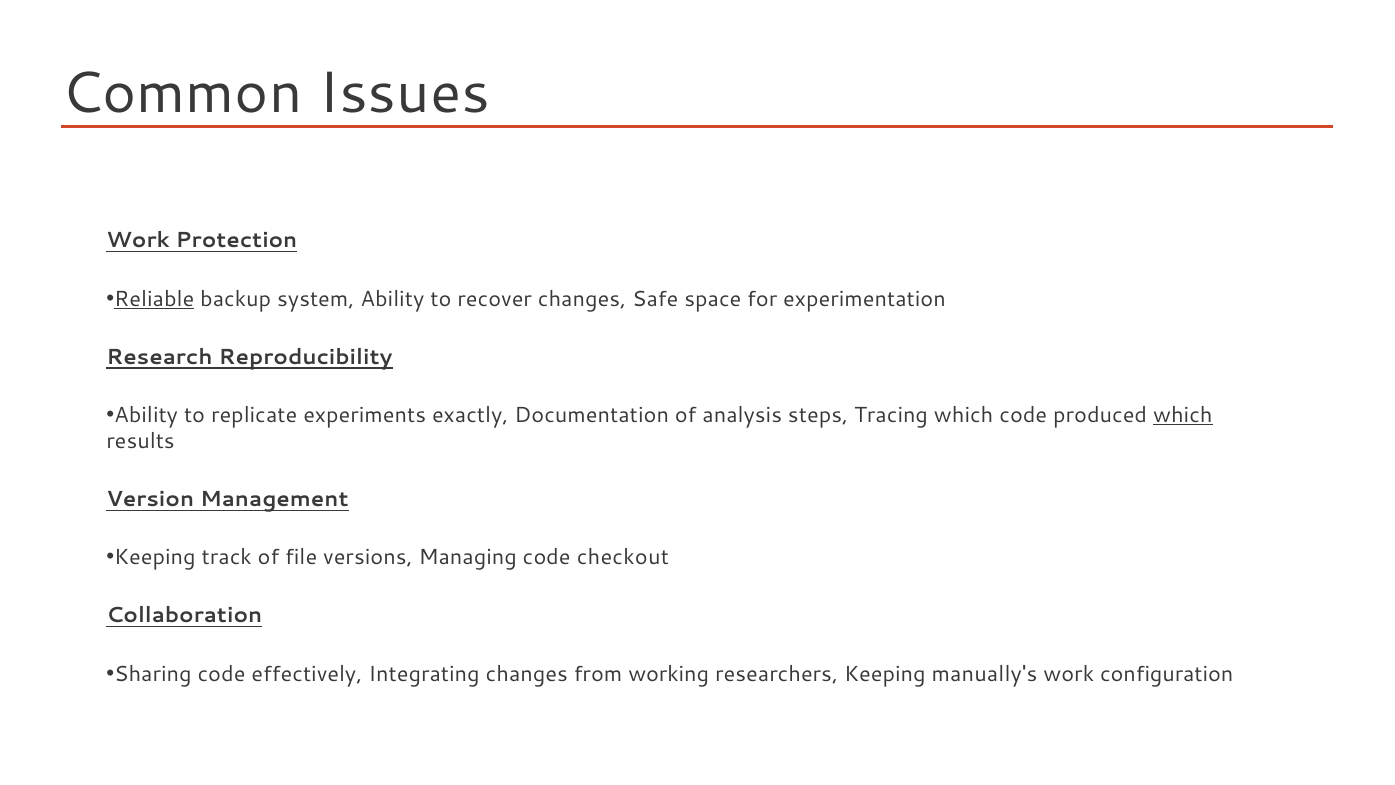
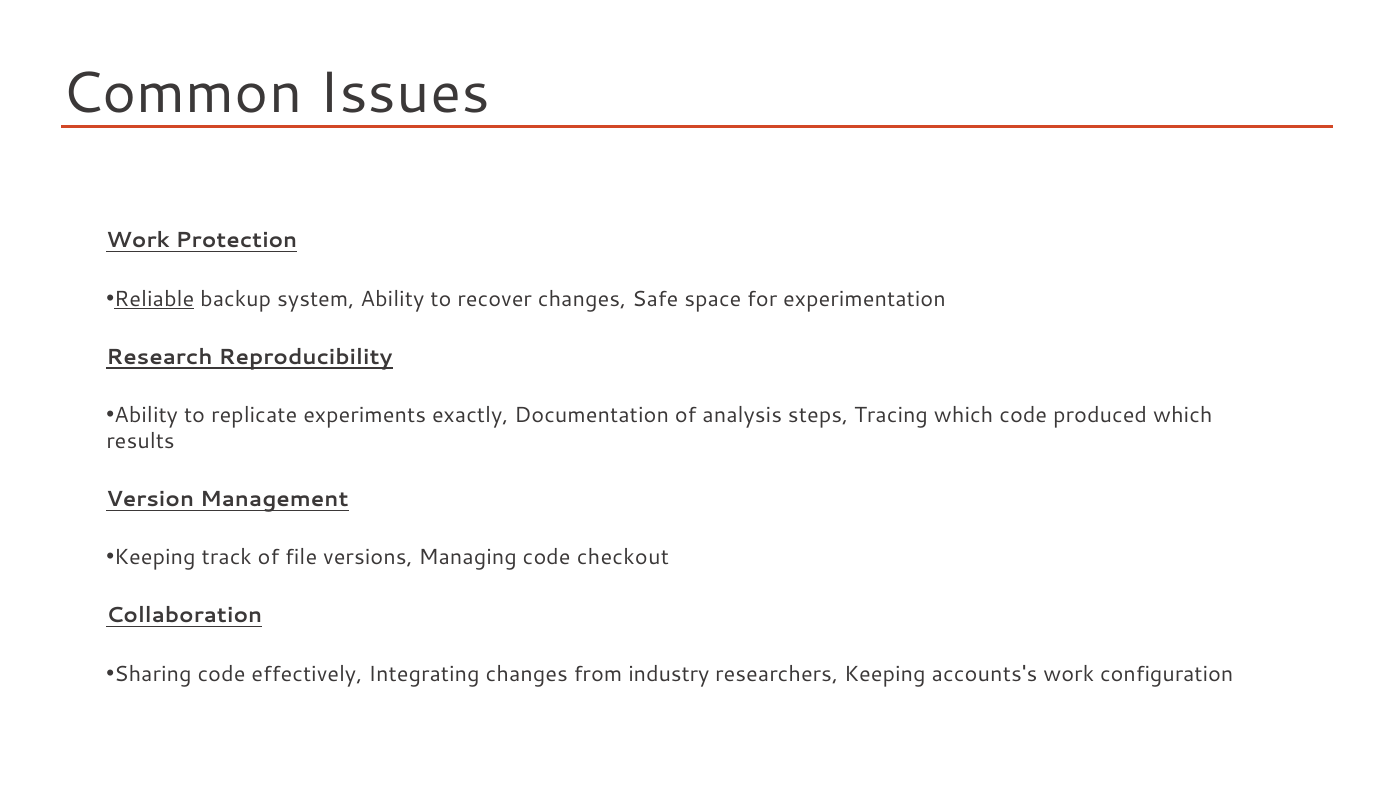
which at (1183, 415) underline: present -> none
working: working -> industry
manually's: manually's -> accounts's
